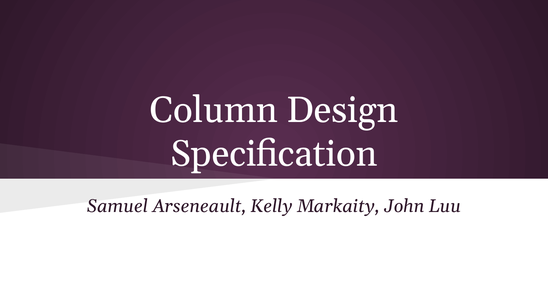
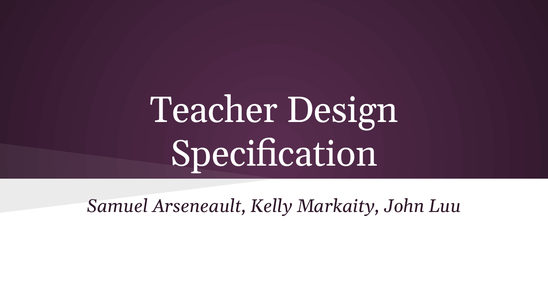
Column: Column -> Teacher
